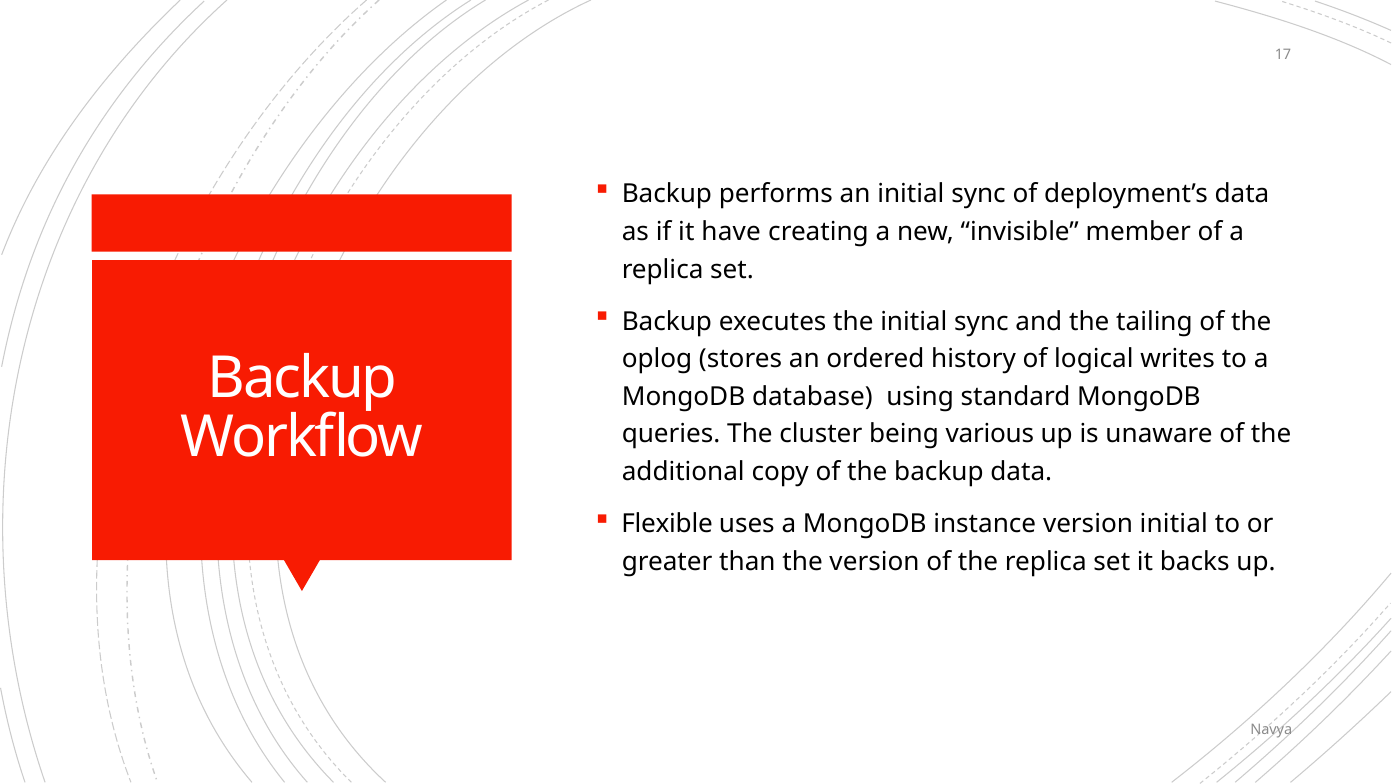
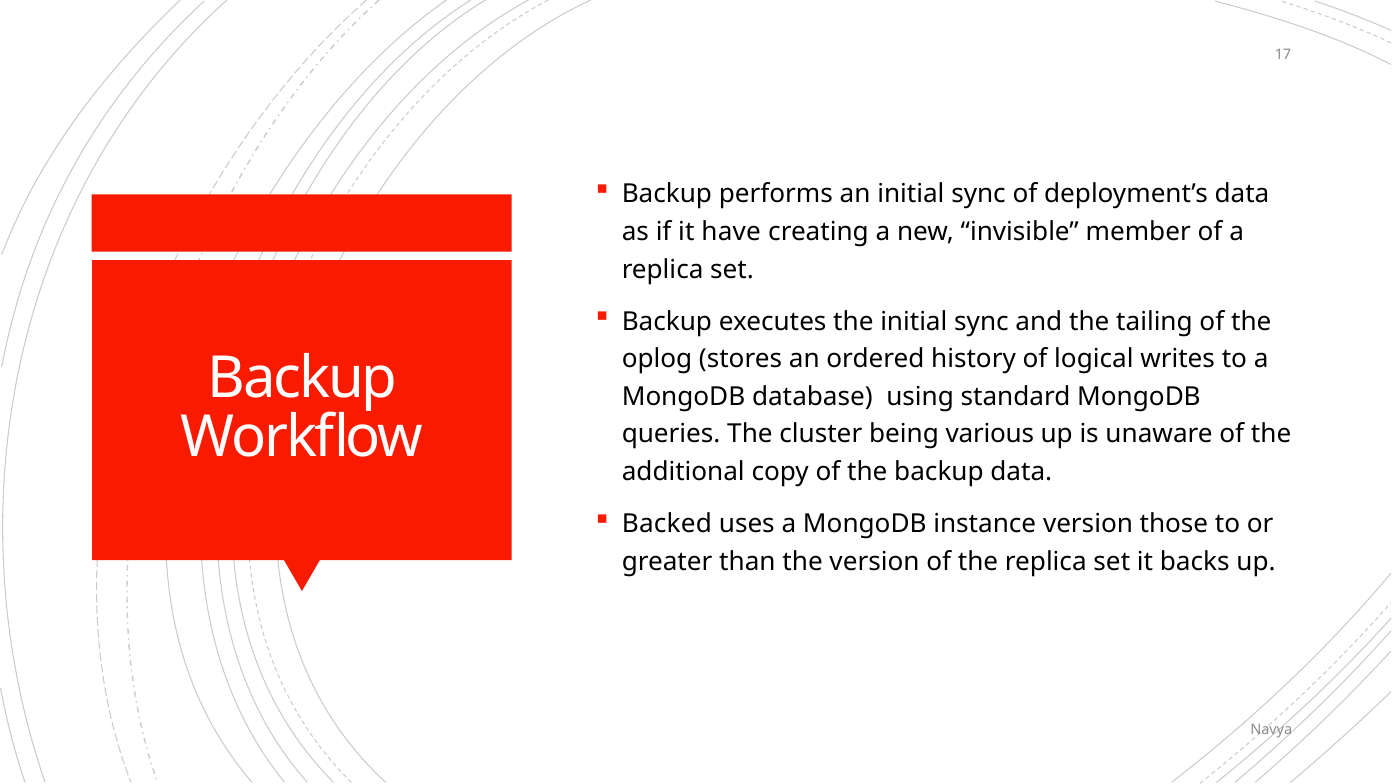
Flexible: Flexible -> Backed
version initial: initial -> those
